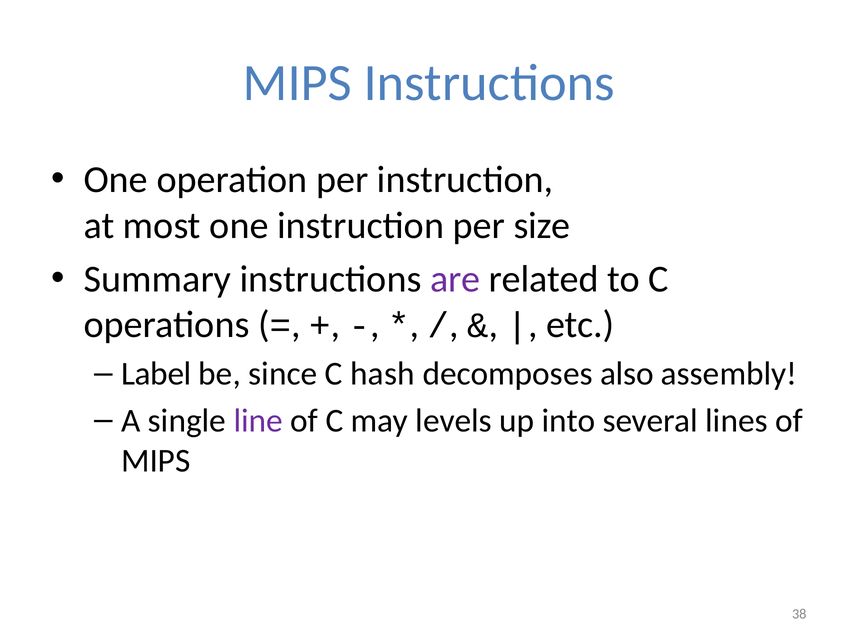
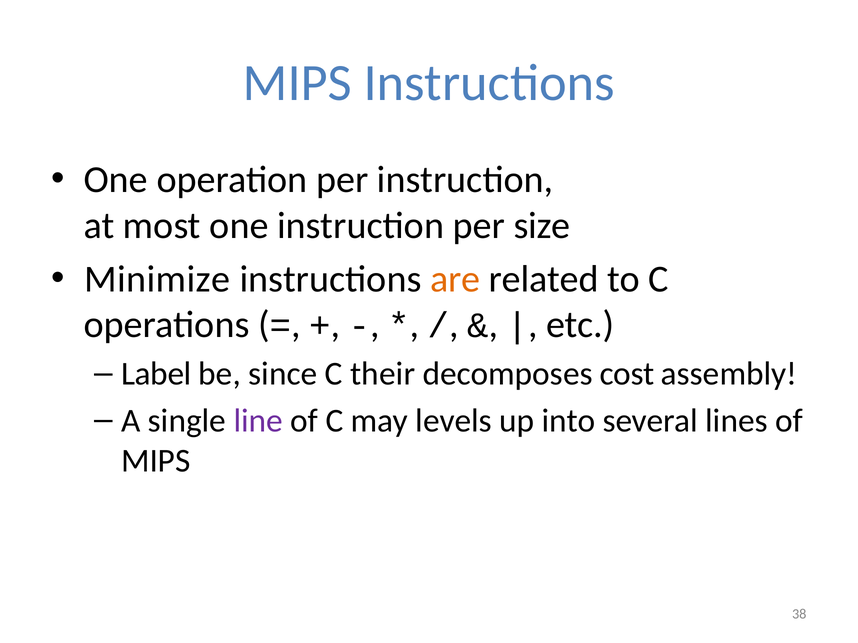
Summary: Summary -> Minimize
are colour: purple -> orange
hash: hash -> their
also: also -> cost
